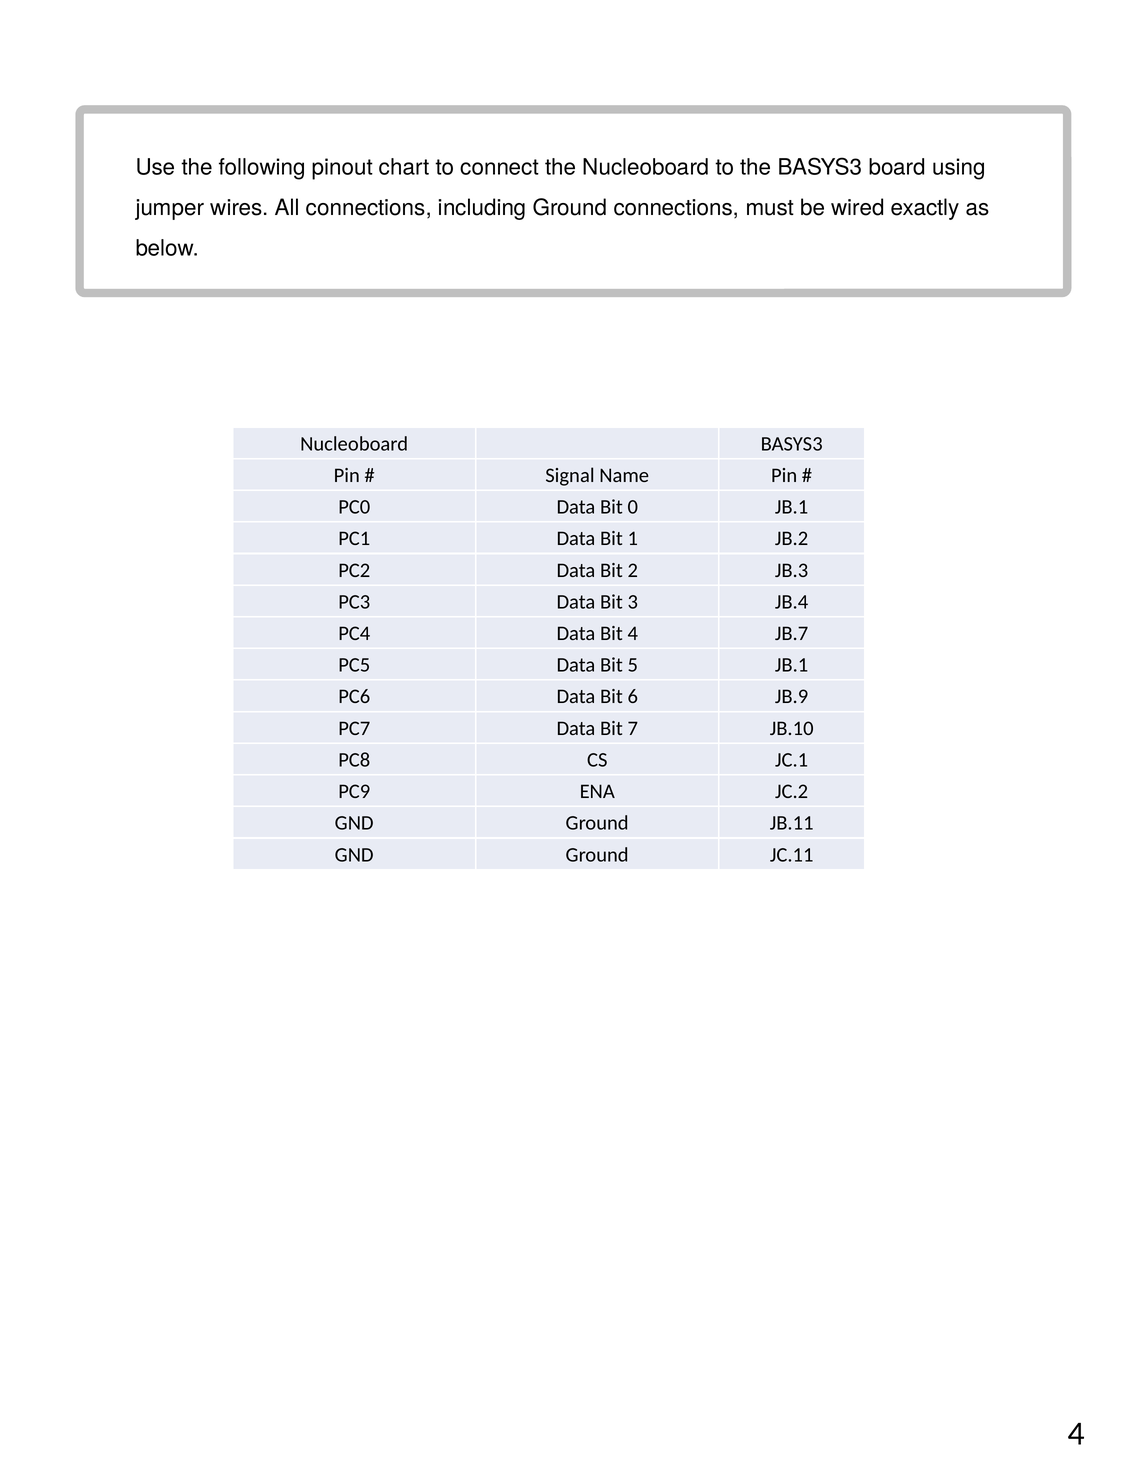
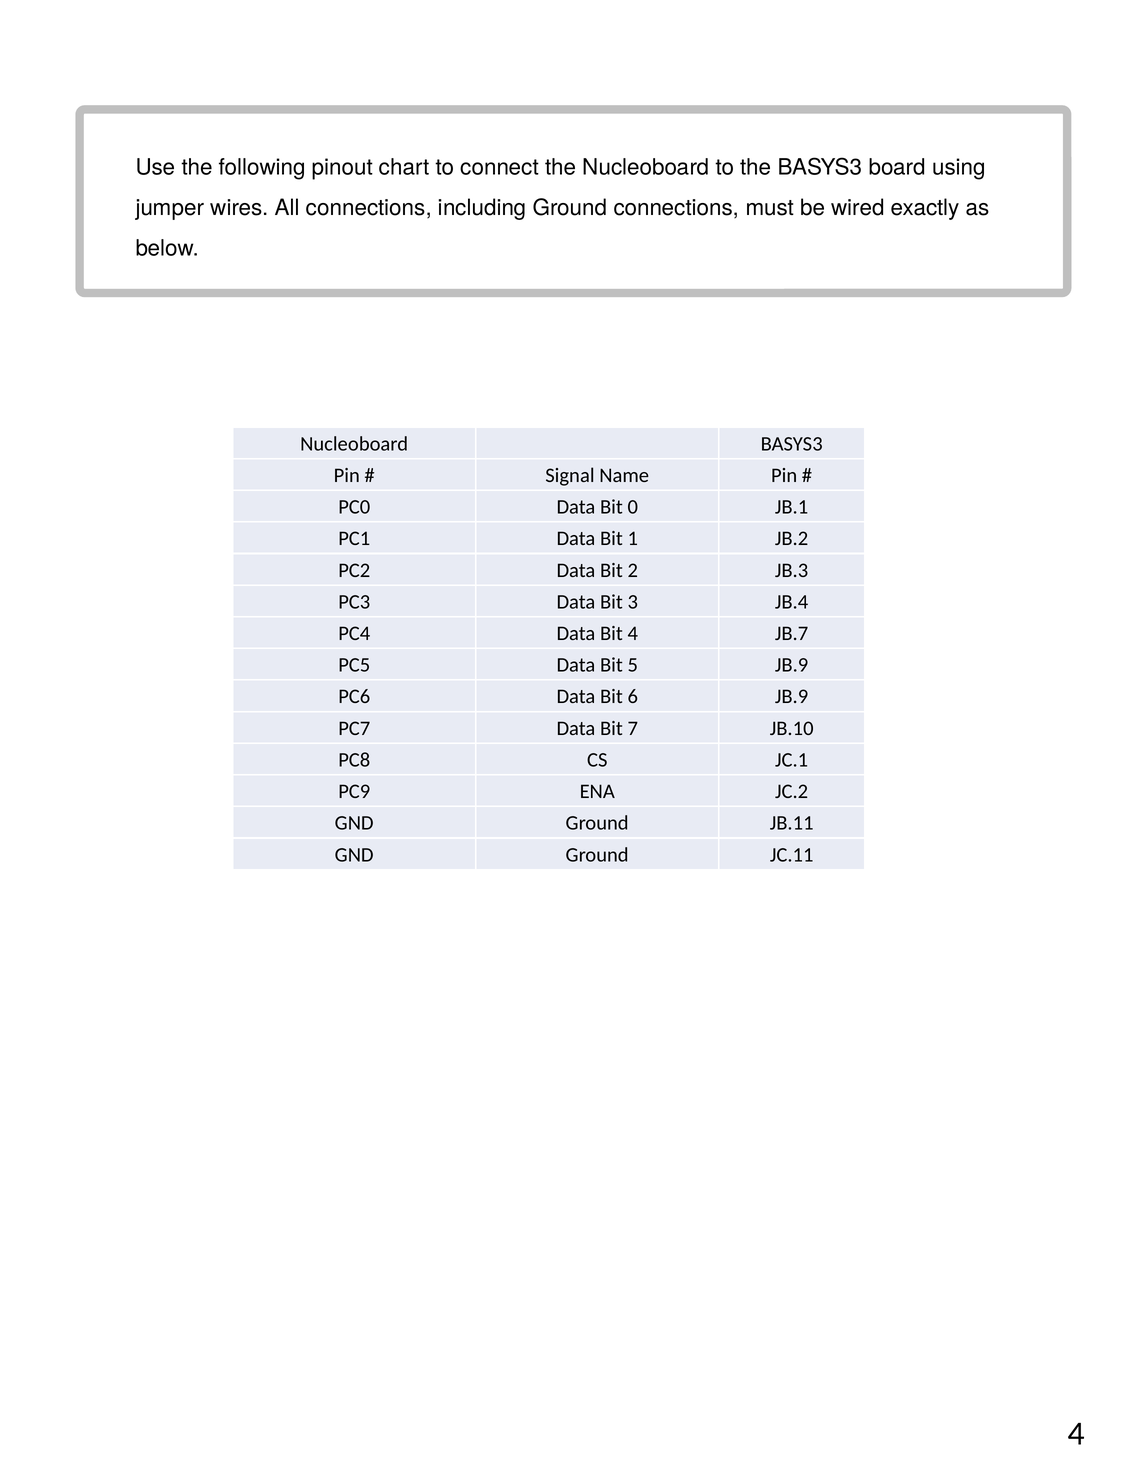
5 JB.1: JB.1 -> JB.9
